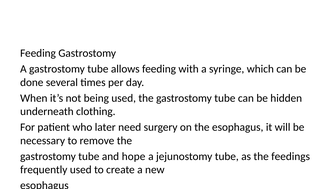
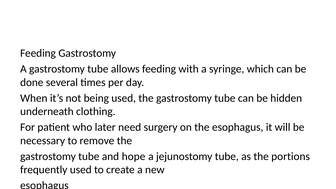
feedings: feedings -> portions
